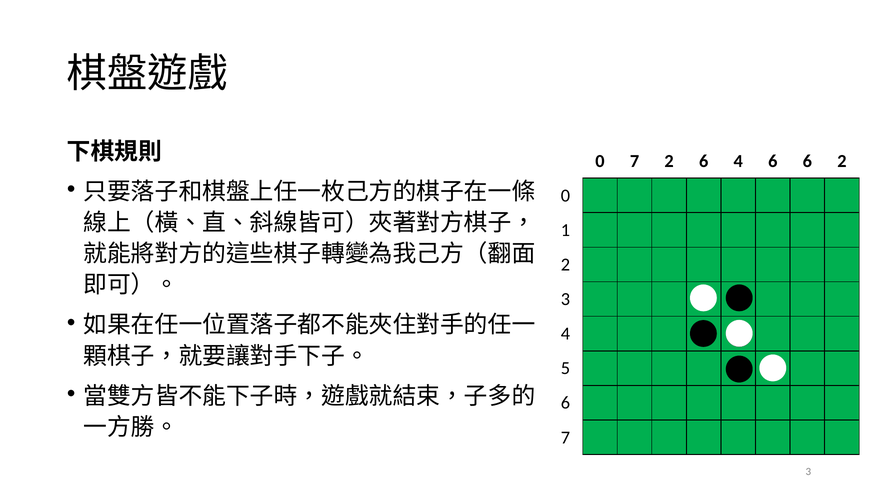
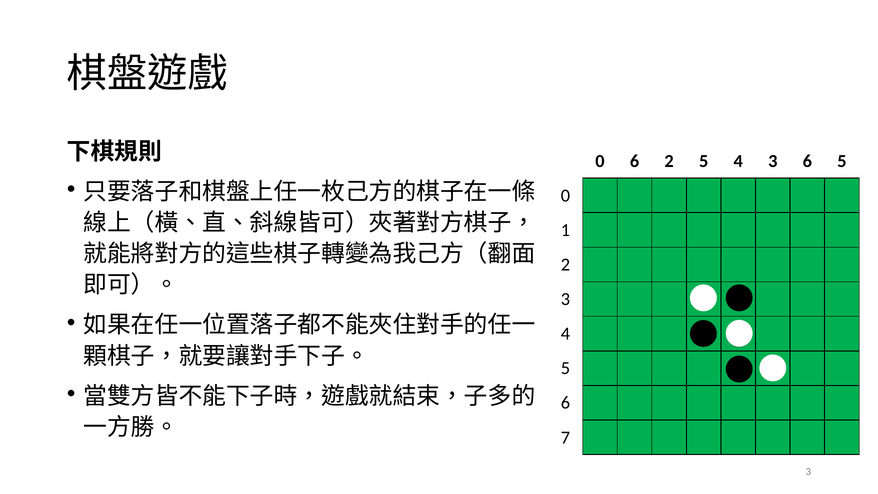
0 7: 7 -> 6
2 6: 6 -> 5
4 6: 6 -> 3
6 2: 2 -> 5
